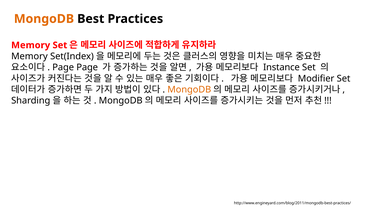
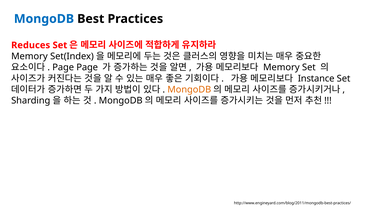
MongoDB at (44, 19) colour: orange -> blue
Memory at (31, 45): Memory -> Reduces
Instance at (281, 67): Instance -> Memory
Modifier: Modifier -> Instance
